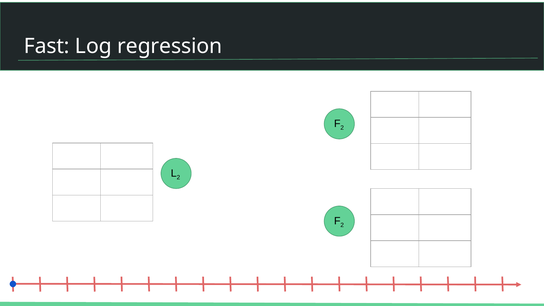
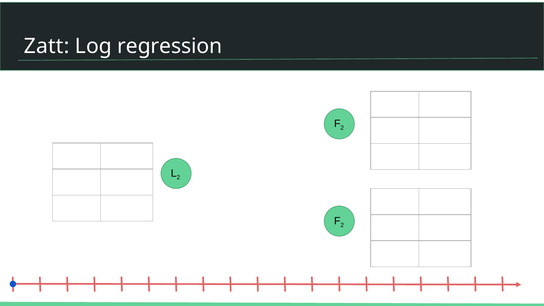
Fast: Fast -> Zatt
